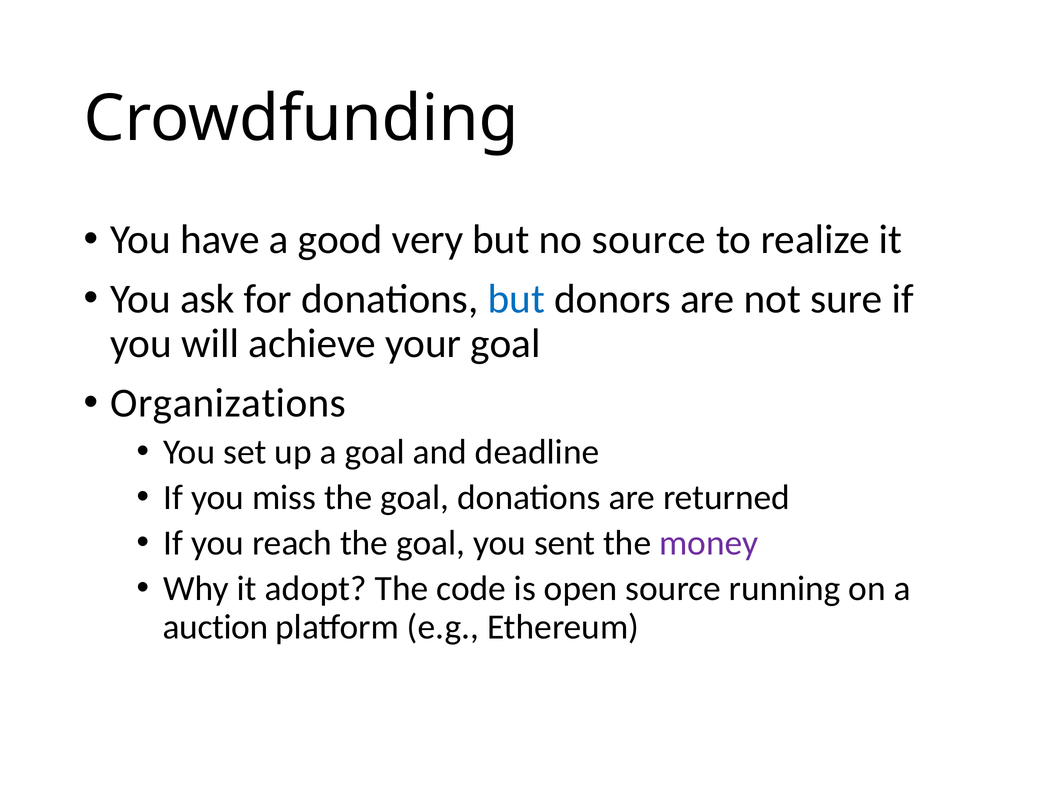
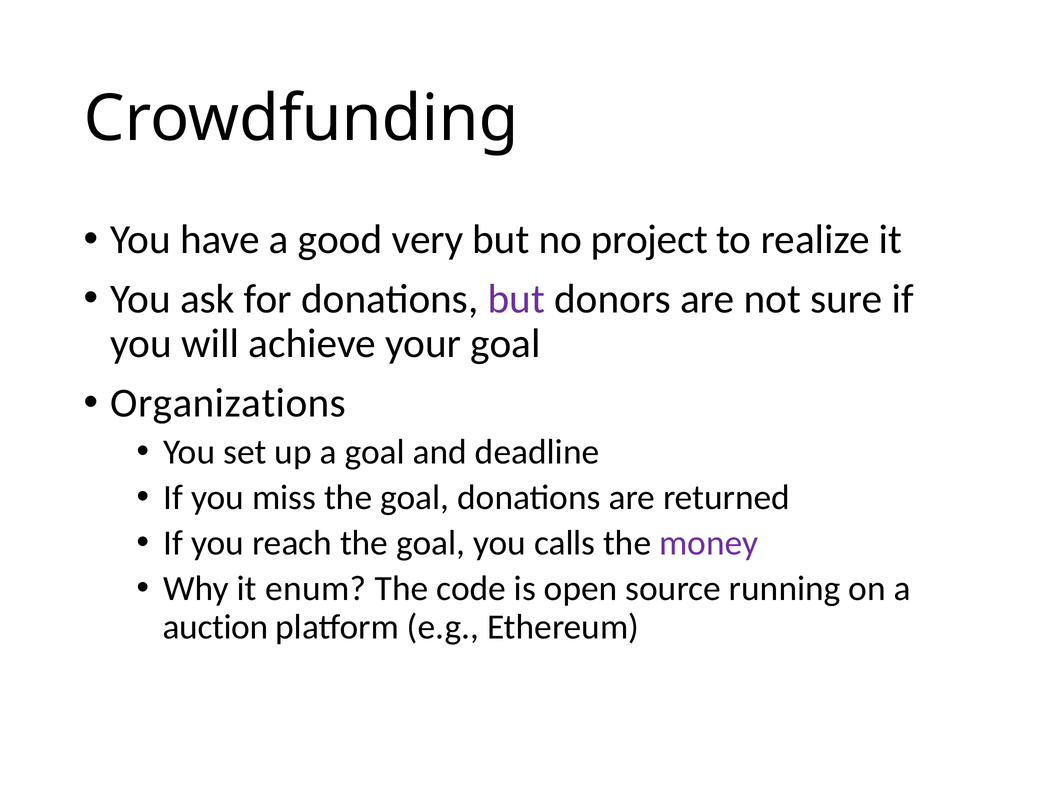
no source: source -> project
but at (516, 299) colour: blue -> purple
sent: sent -> calls
adopt: adopt -> enum
